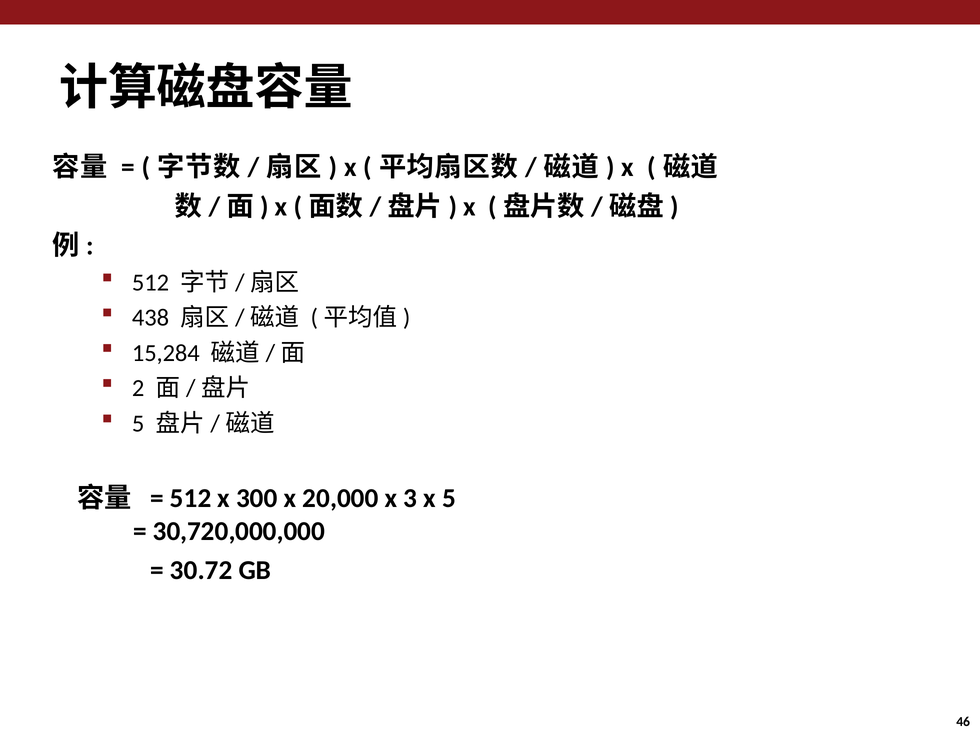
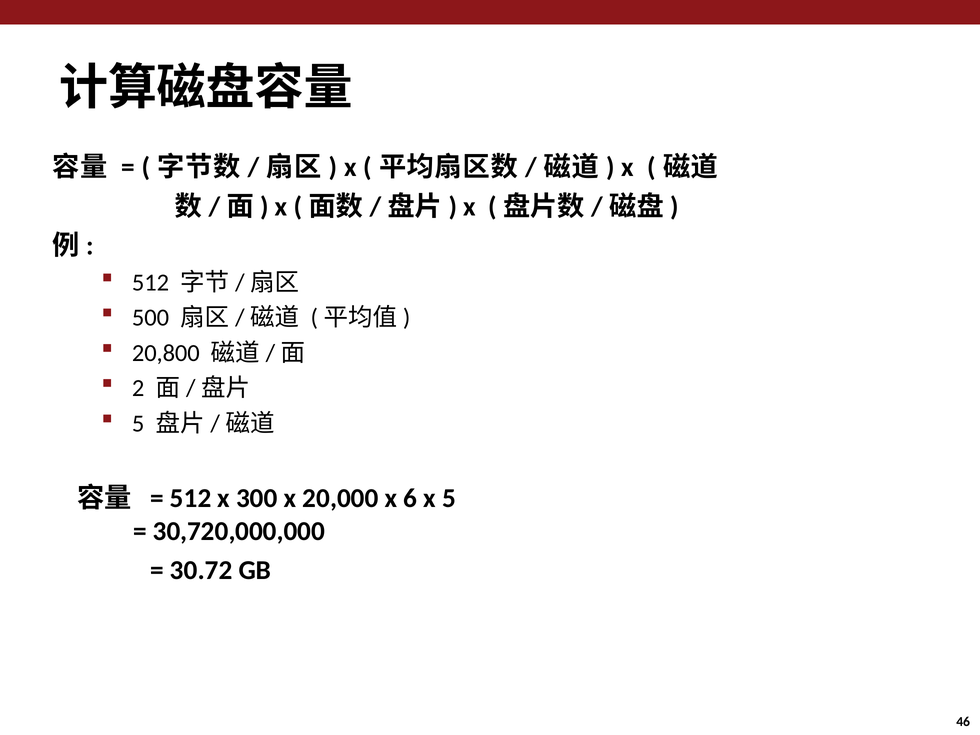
438: 438 -> 500
15,284: 15,284 -> 20,800
3: 3 -> 6
